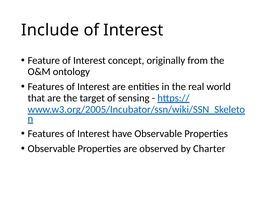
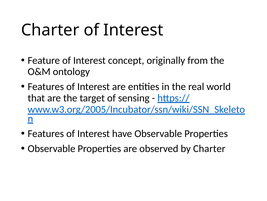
Include at (50, 30): Include -> Charter
